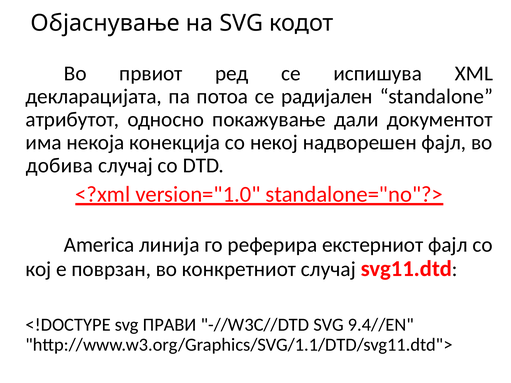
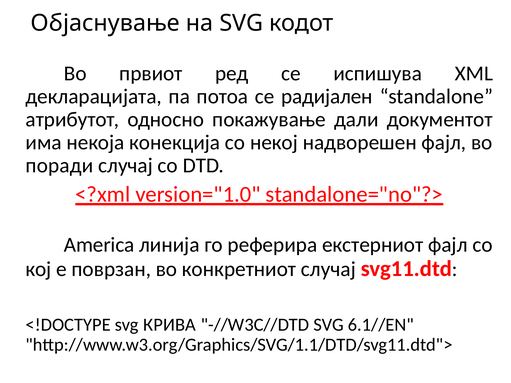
добива: добива -> поради
ПРАВИ: ПРАВИ -> КРИВА
9.4//EN: 9.4//EN -> 6.1//EN
